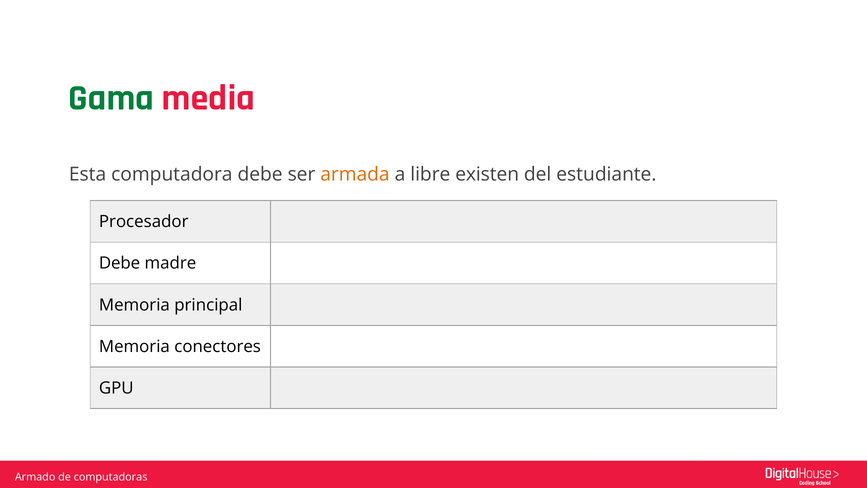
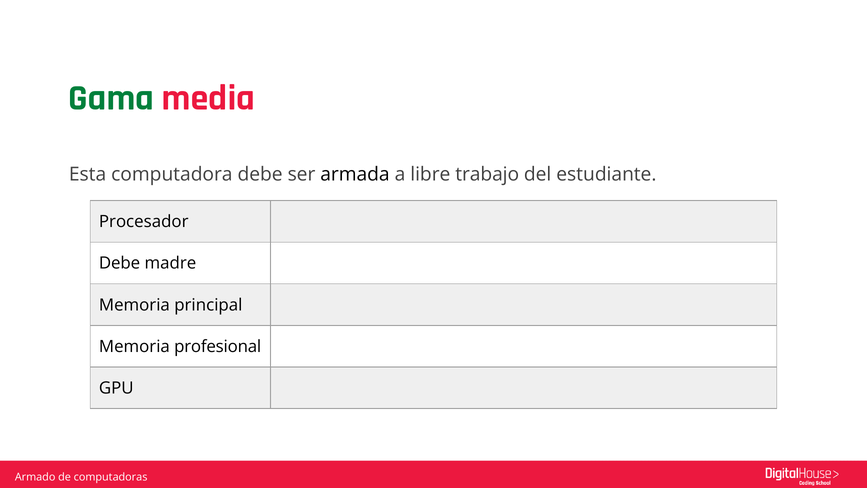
armada colour: orange -> black
existen: existen -> trabajo
conectores: conectores -> profesional
